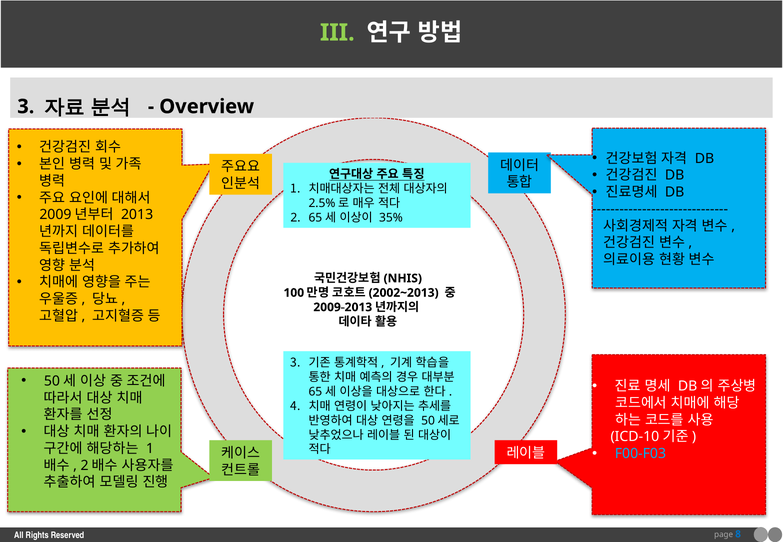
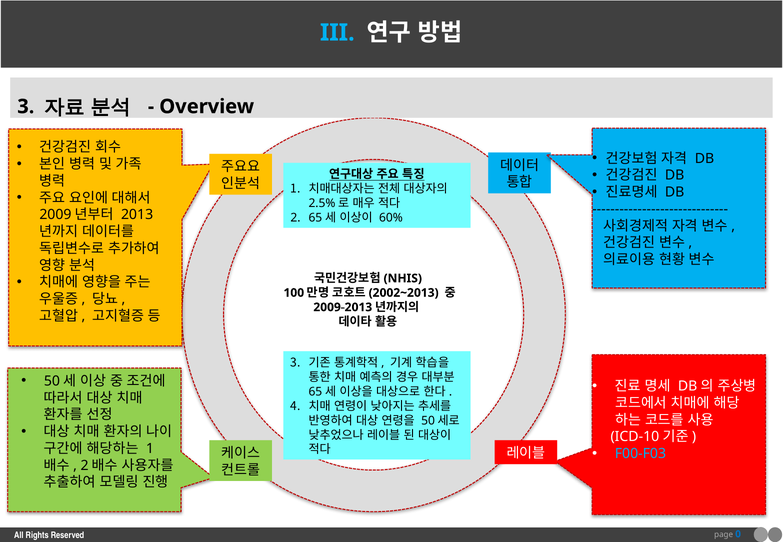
III colour: light green -> light blue
35%: 35% -> 60%
8: 8 -> 0
